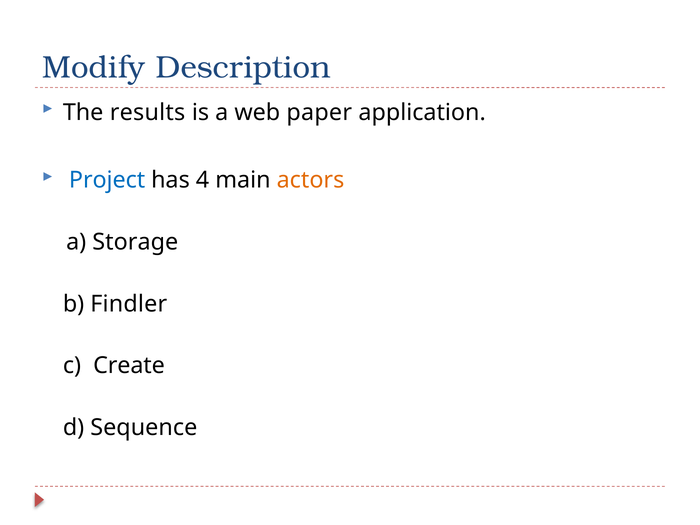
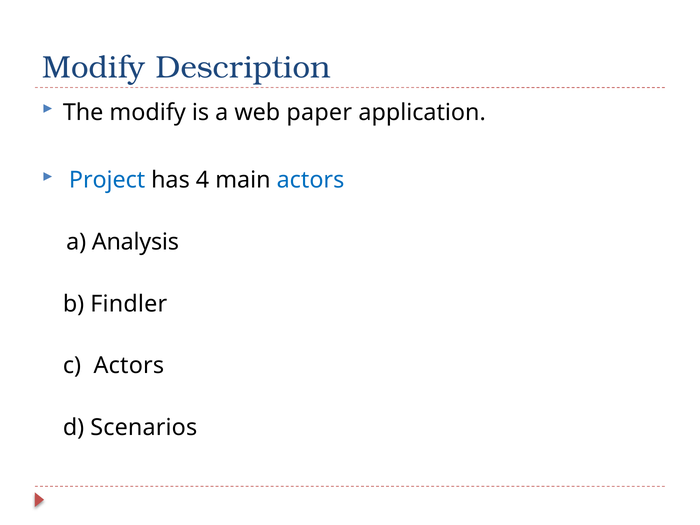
The results: results -> modify
actors at (310, 180) colour: orange -> blue
Storage: Storage -> Analysis
c Create: Create -> Actors
Sequence: Sequence -> Scenarios
